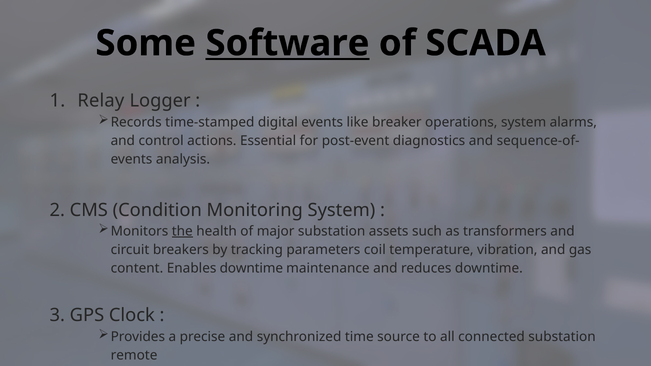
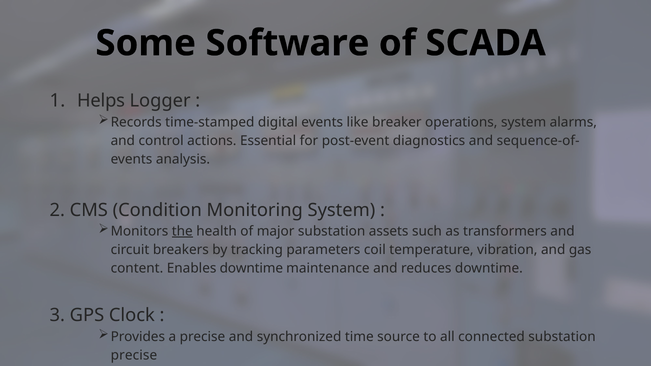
Software underline: present -> none
Relay: Relay -> Helps
remote at (134, 355): remote -> precise
